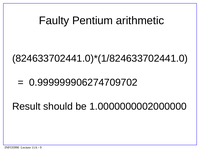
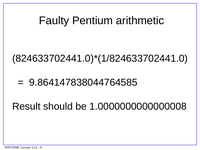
0.999999906274709702: 0.999999906274709702 -> 9.864147838044764585
1.0000000002000000: 1.0000000002000000 -> 1.0000000000000008
